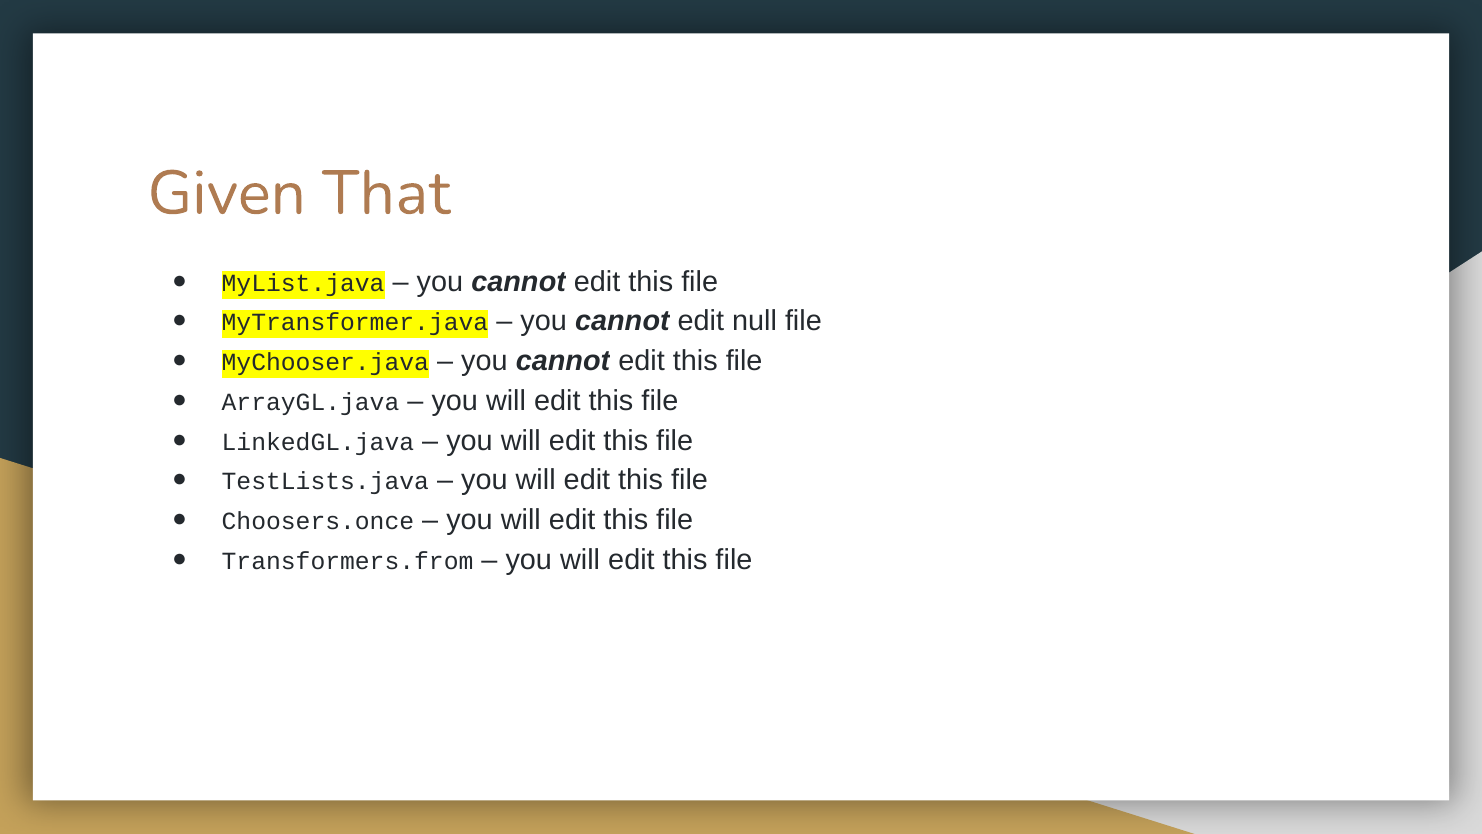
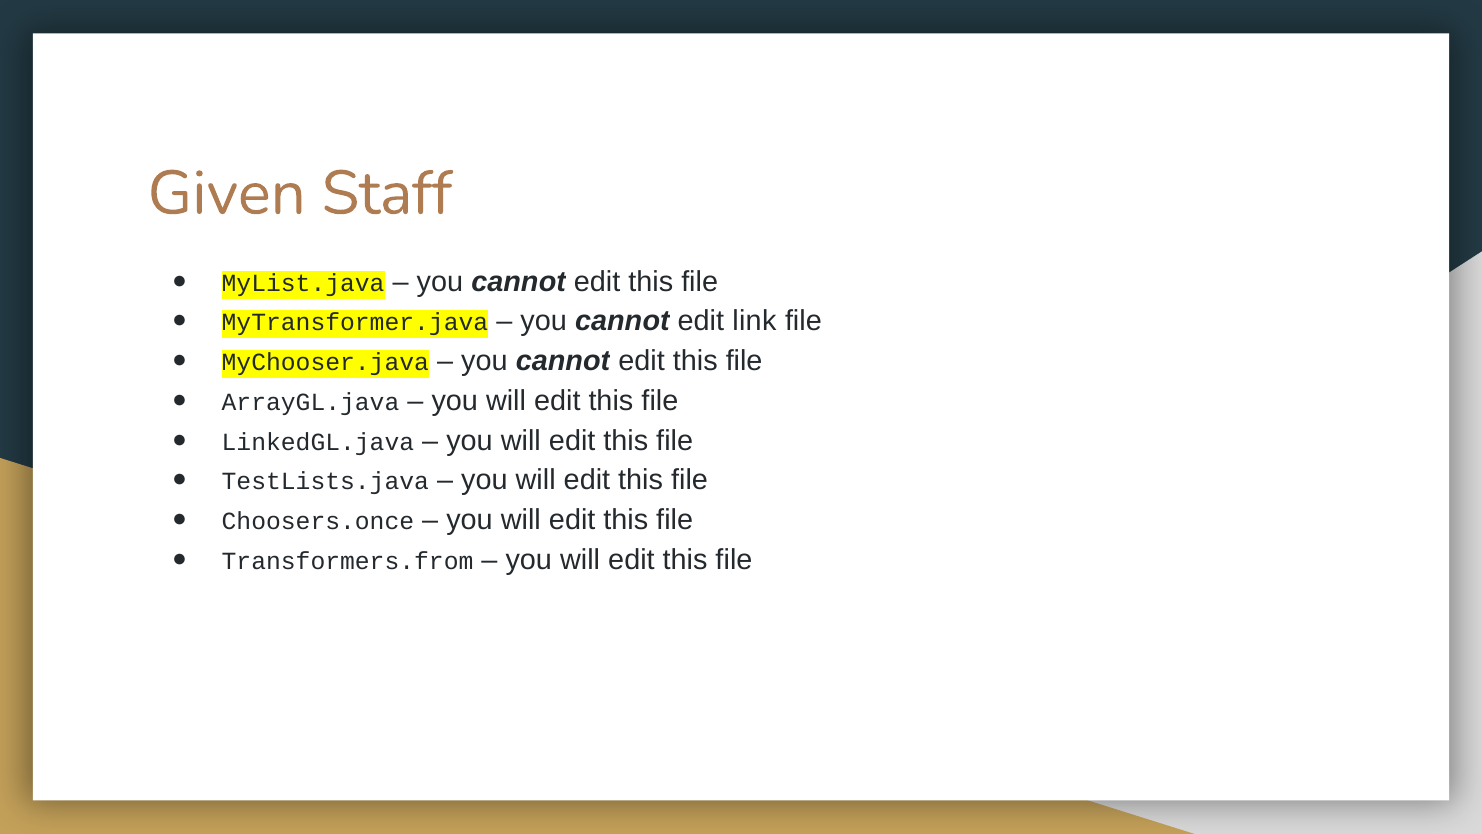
That: That -> Staff
null: null -> link
